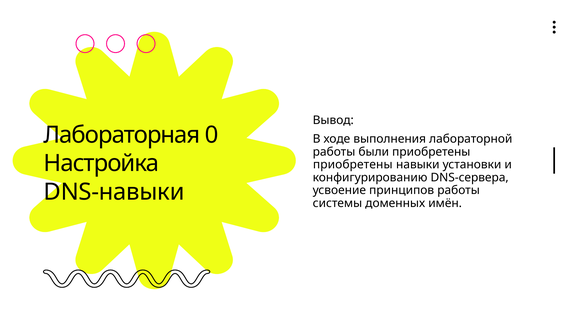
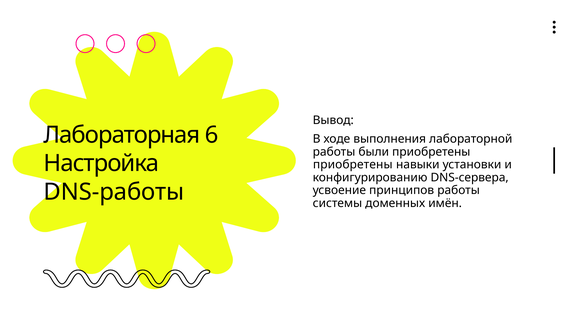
0: 0 -> 6
DNS-навыки: DNS-навыки -> DNS-работы
